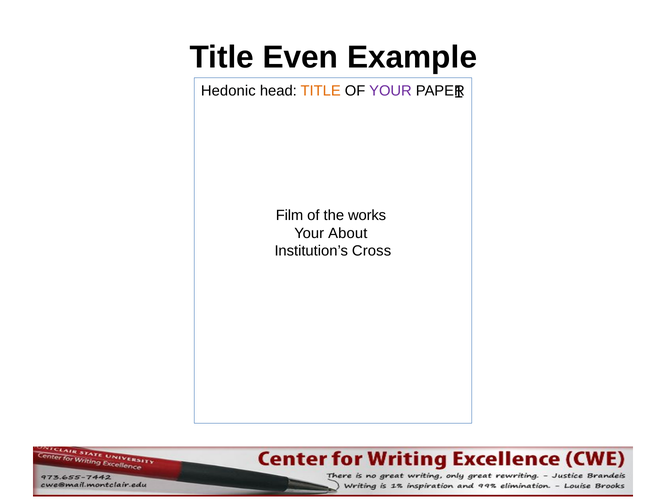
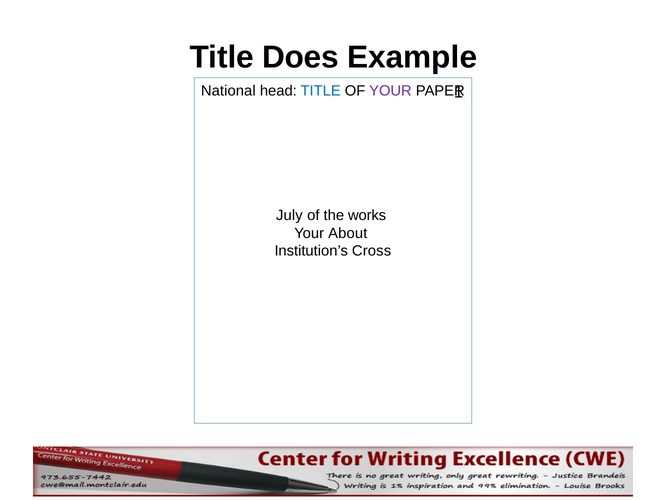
Even: Even -> Does
Hedonic: Hedonic -> National
TITLE at (321, 91) colour: orange -> blue
Film: Film -> July
